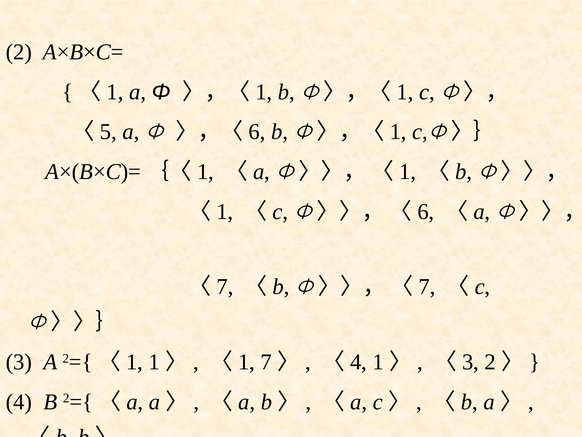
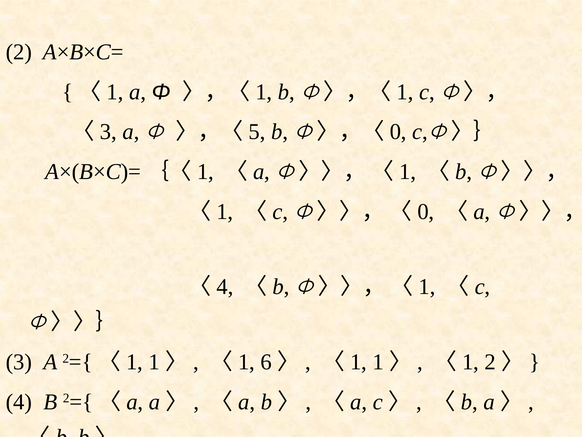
5 at (108, 132): 5 -> 3
6 at (257, 132): 6 -> 5
1 at (398, 132): 1 -> 0
6 at (426, 211): 6 -> 0
7 at (225, 287): 7 -> 4
7 at (427, 287): 7 -> 1
7 at (266, 362): 7 -> 6
4 at (358, 362): 4 -> 1
3 at (470, 362): 3 -> 1
